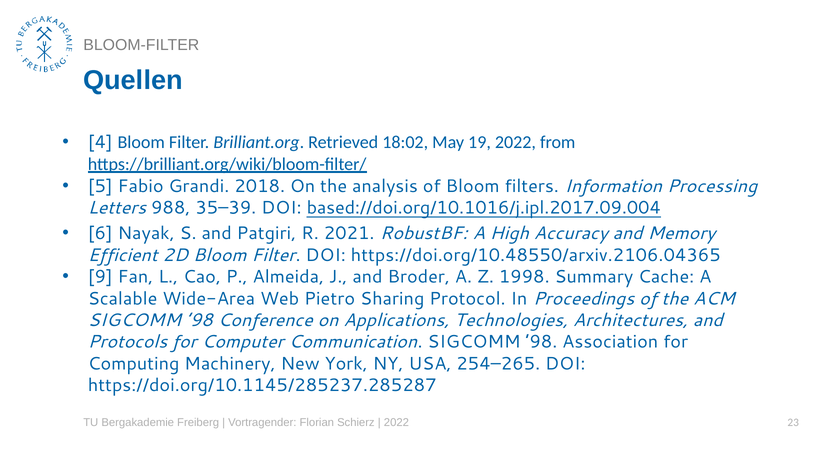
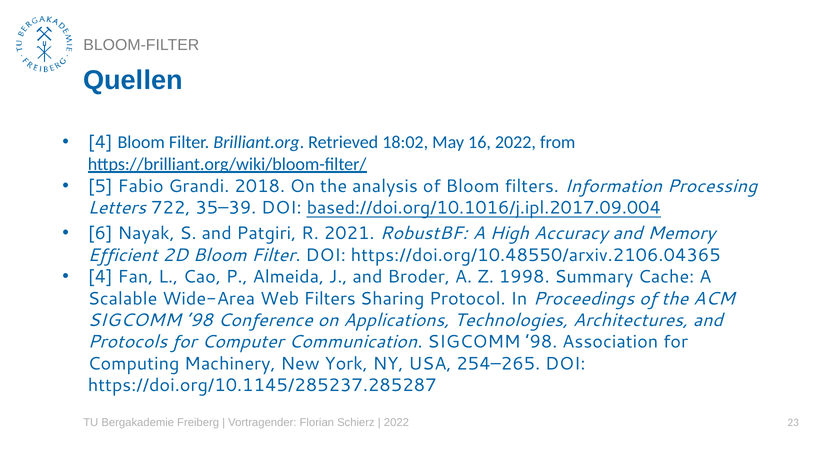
19: 19 -> 16
988: 988 -> 722
9 at (100, 277): 9 -> 4
Web Pietro: Pietro -> Filters
